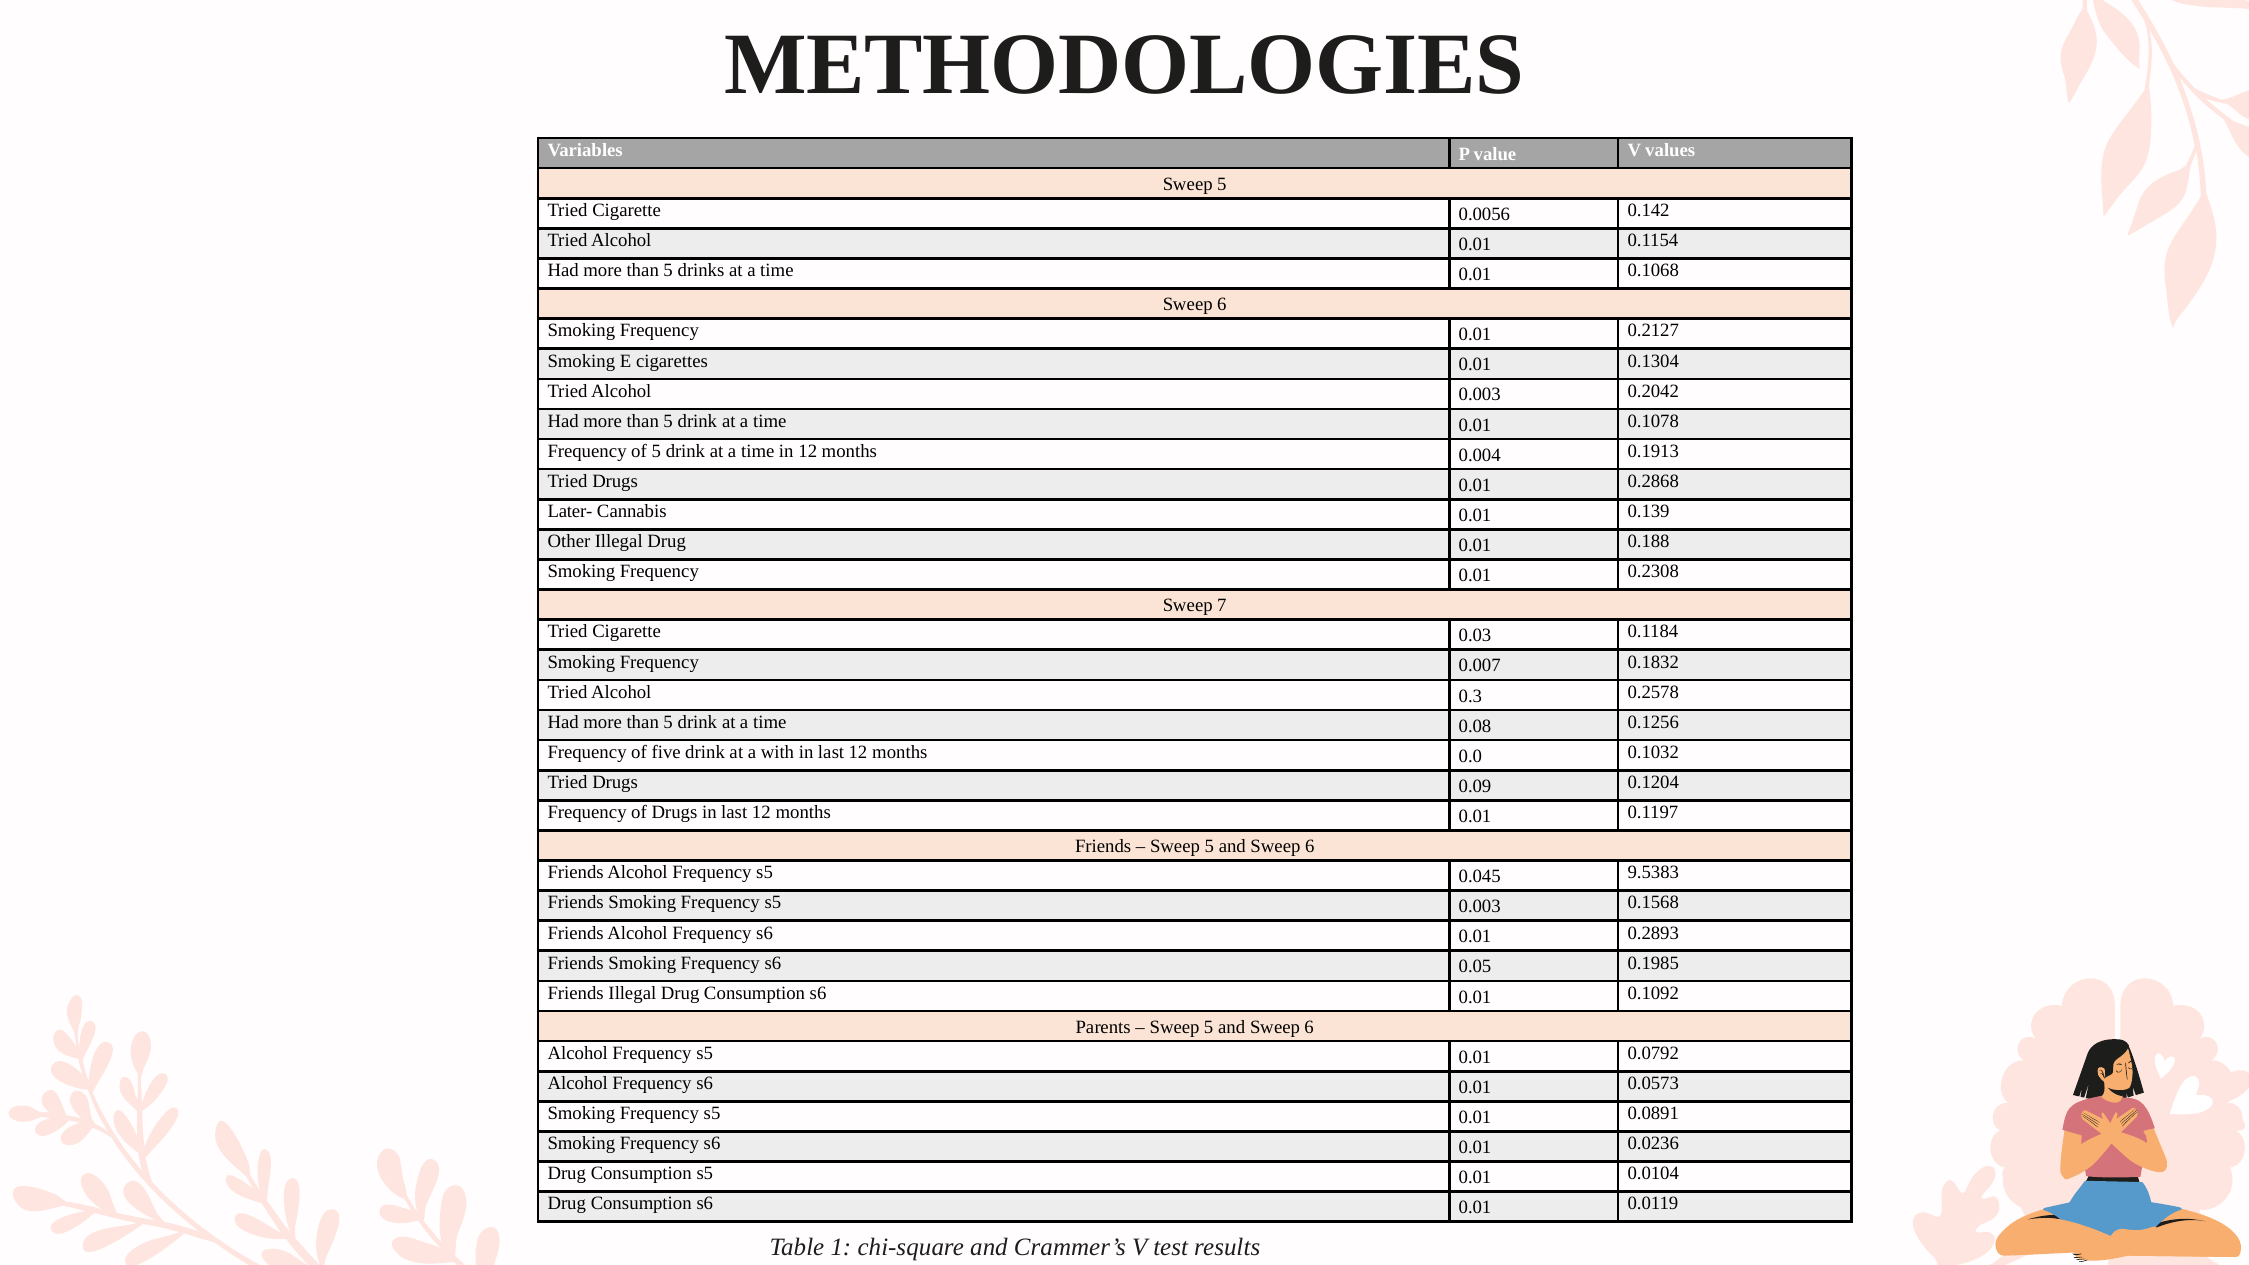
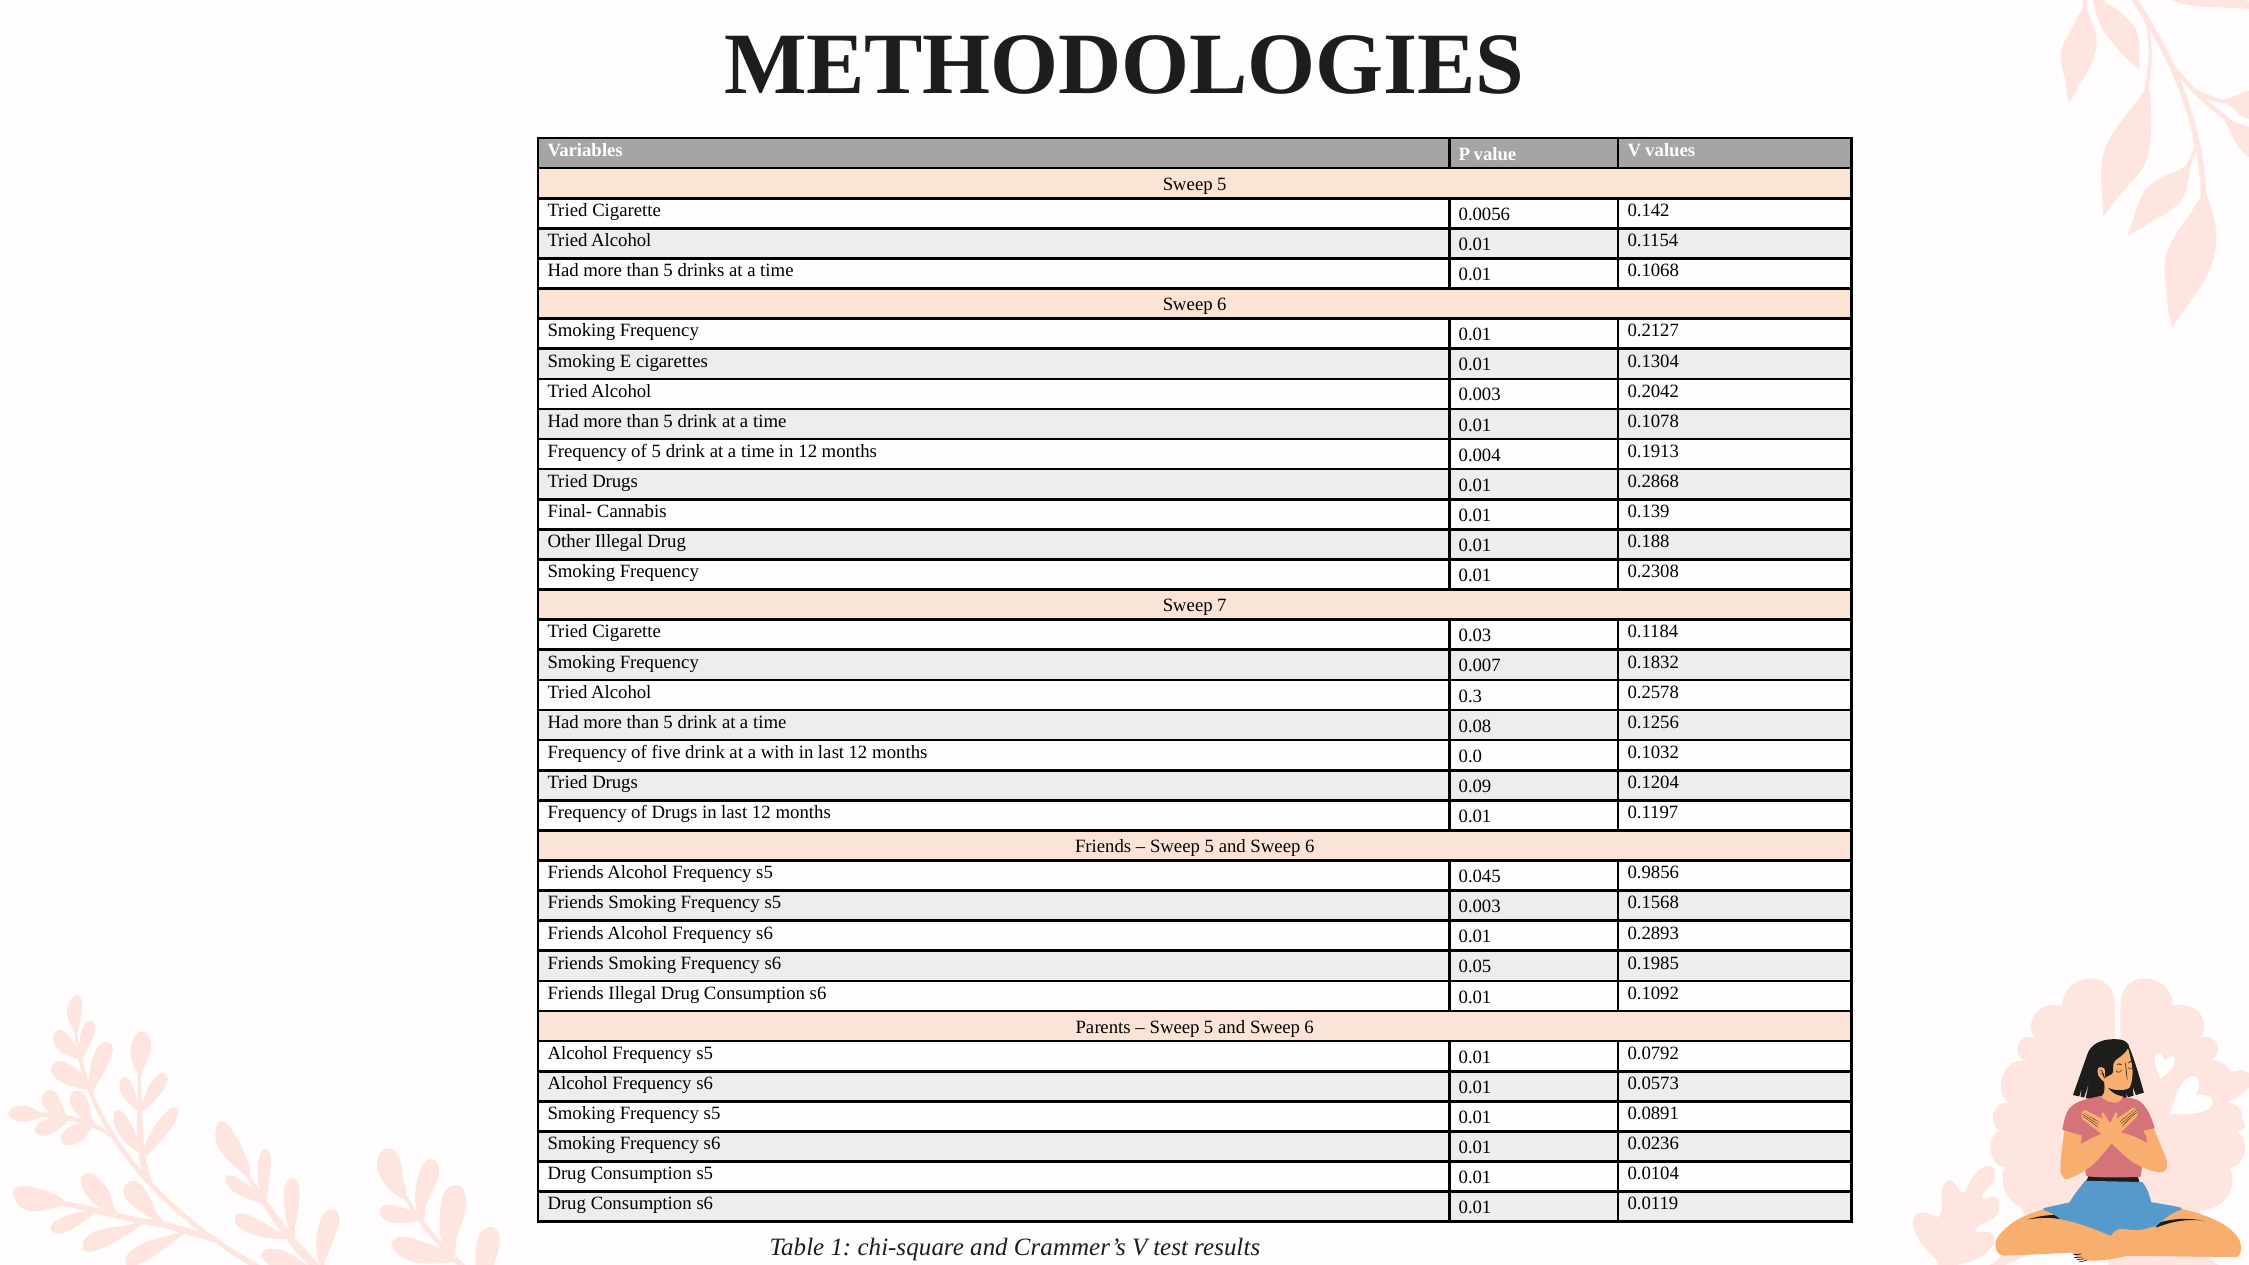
Later-: Later- -> Final-
9.5383: 9.5383 -> 0.9856
